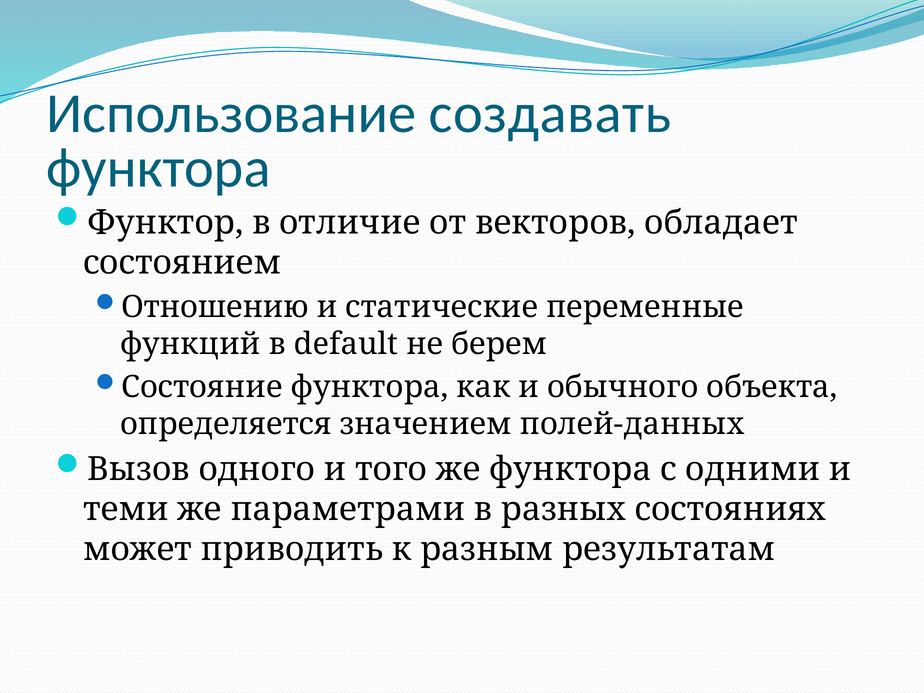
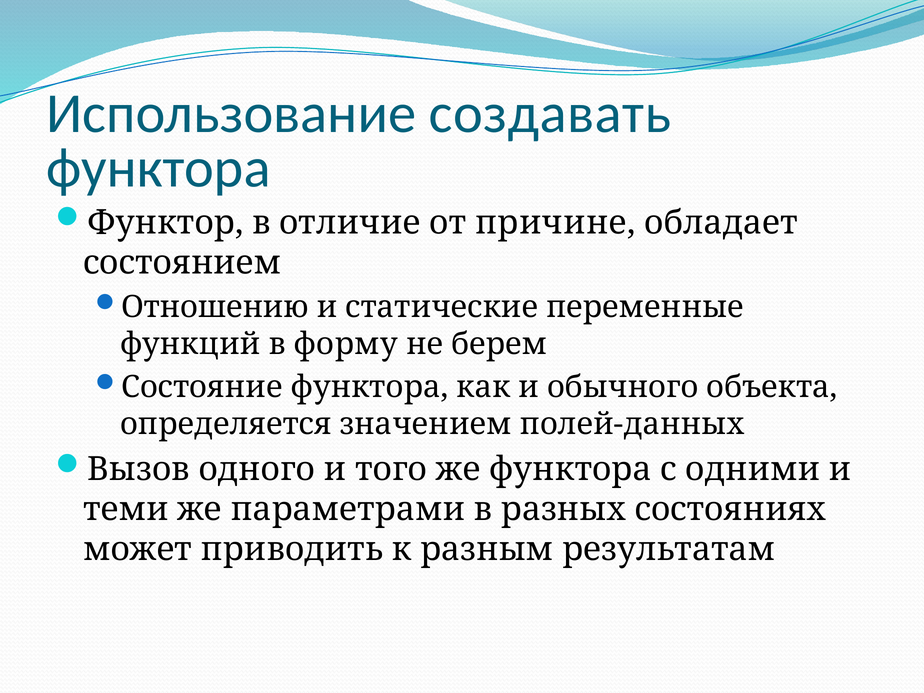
векторов: векторов -> причине
default: default -> форму
